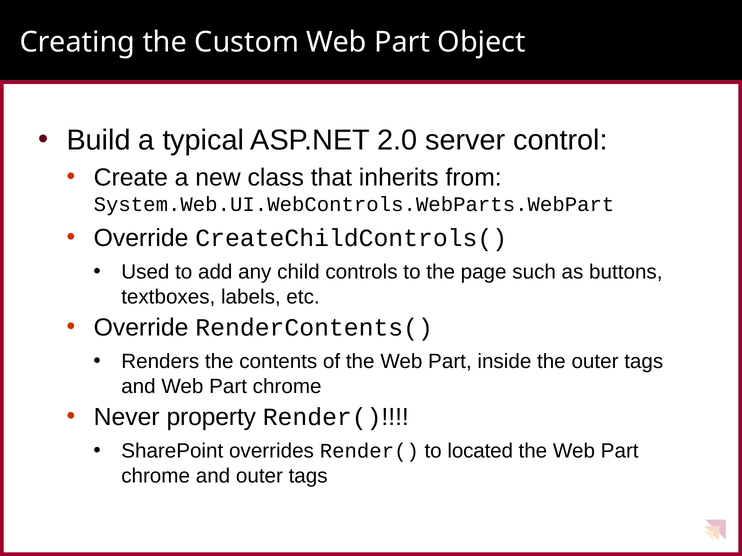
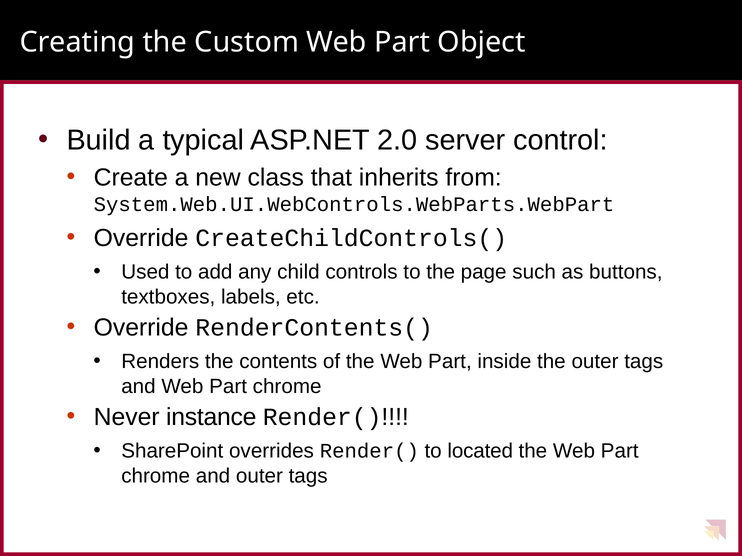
property: property -> instance
